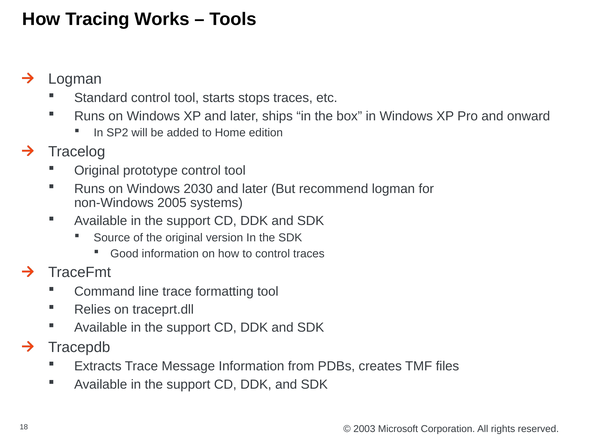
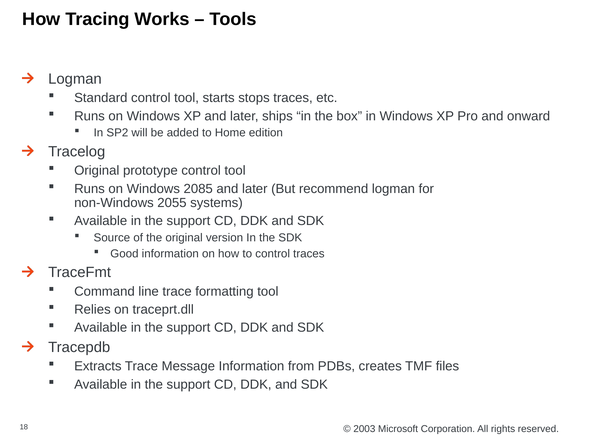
2030: 2030 -> 2085
2005: 2005 -> 2055
